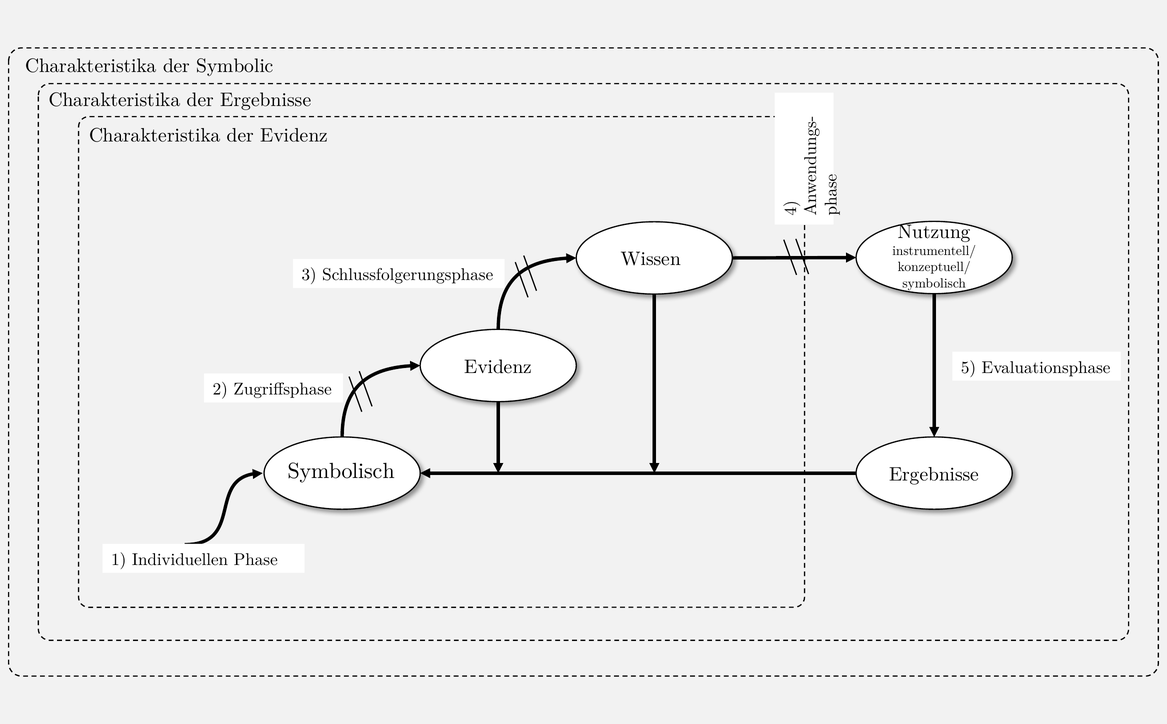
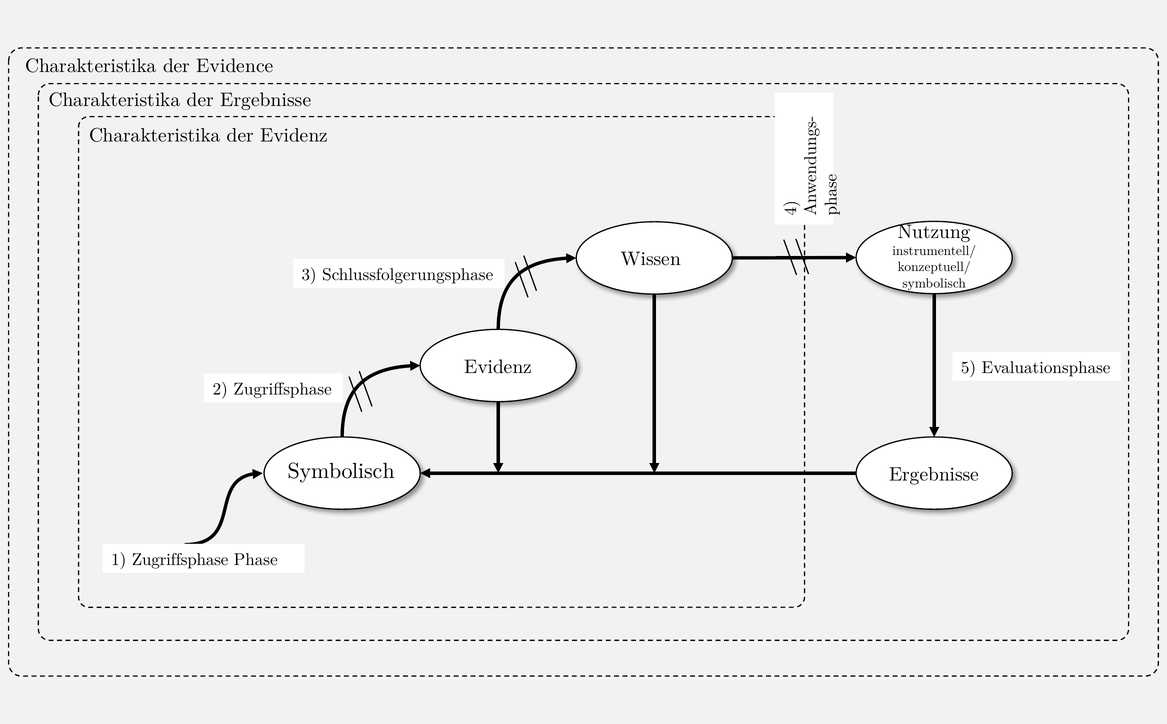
Symbolic: Symbolic -> Evidence
1 Individuellen: Individuellen -> Zugriffsphase
